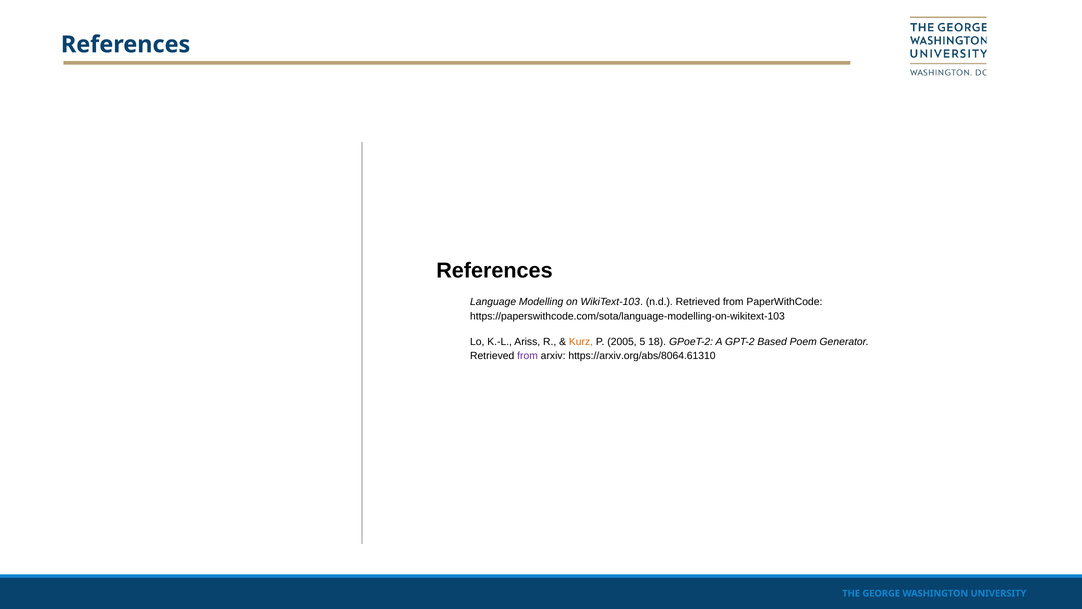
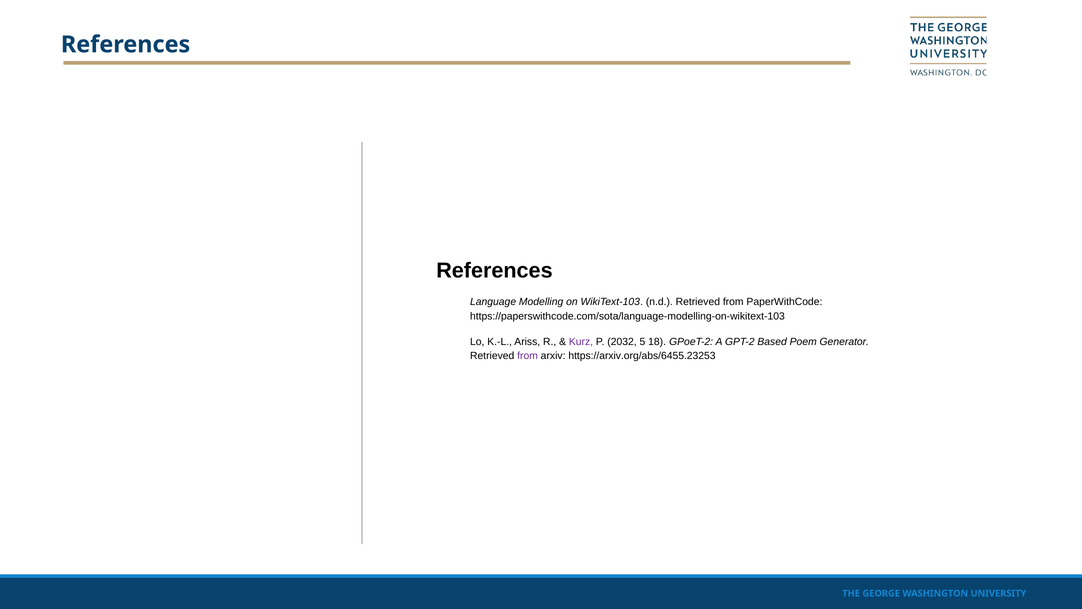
Kurz colour: orange -> purple
2005: 2005 -> 2032
https://arxiv.org/abs/8064.61310: https://arxiv.org/abs/8064.61310 -> https://arxiv.org/abs/6455.23253
